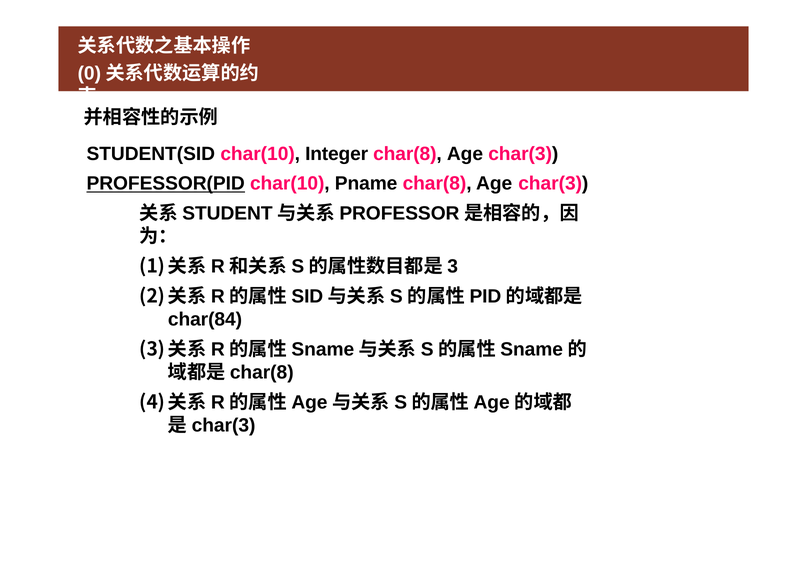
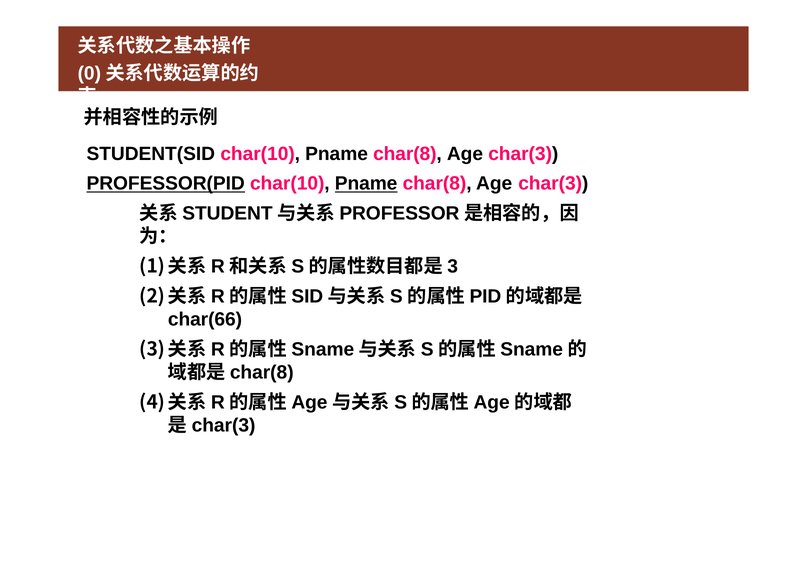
STUDENT(SID char(10 Integer: Integer -> Pname
Pname at (366, 184) underline: none -> present
char(84: char(84 -> char(66
